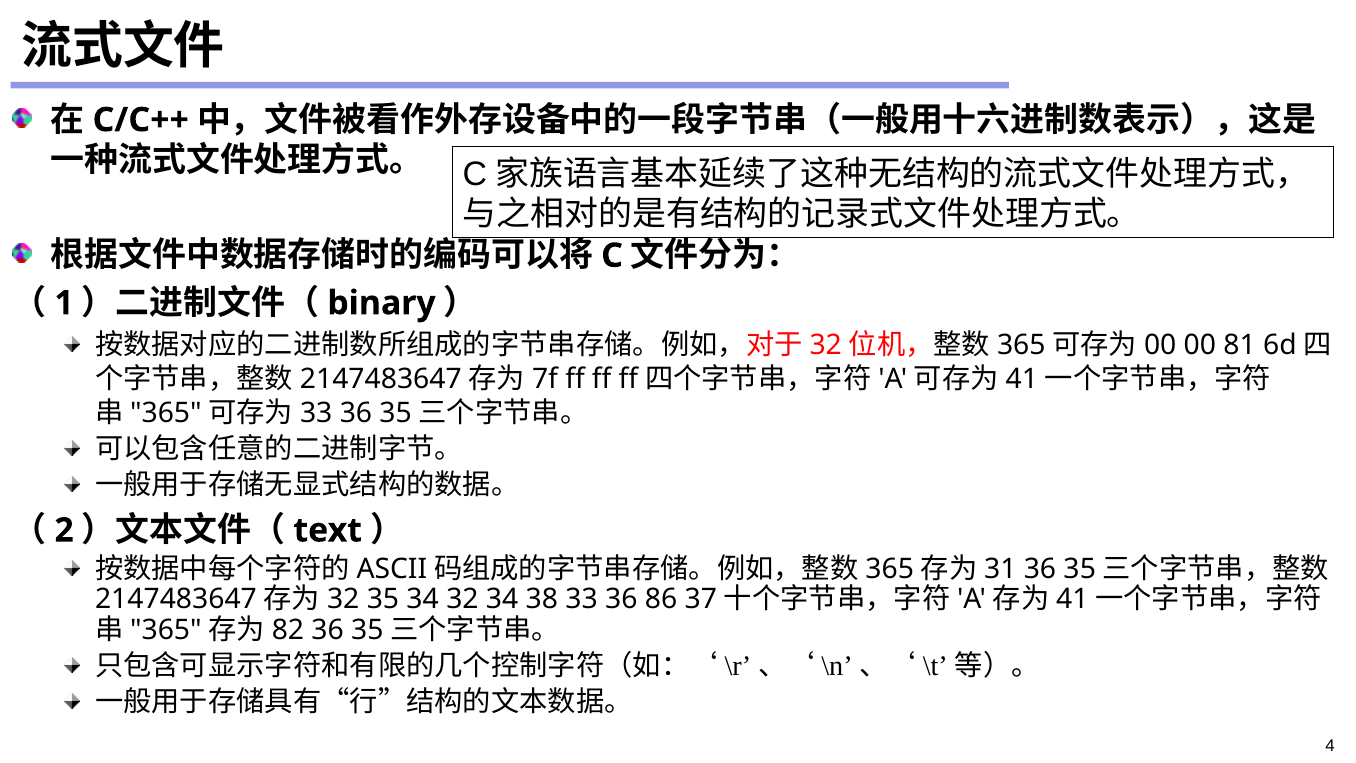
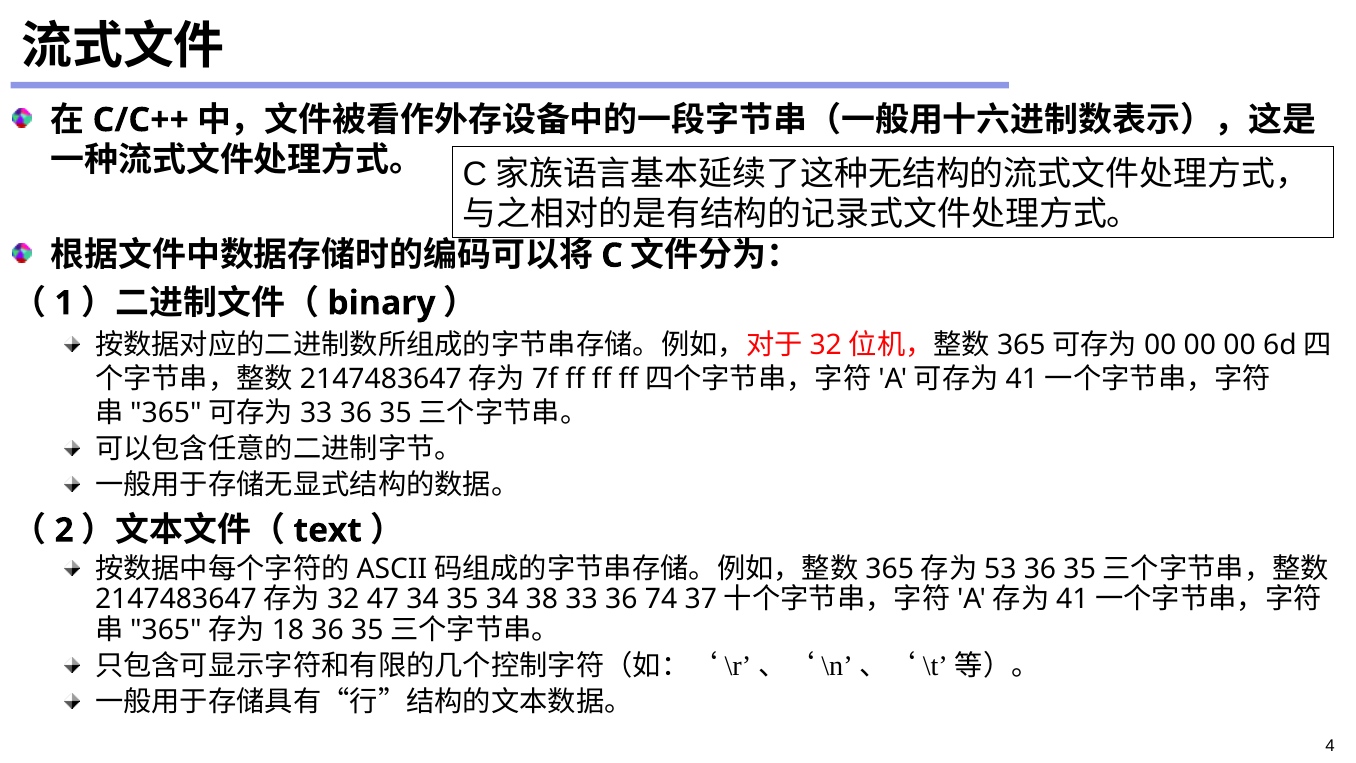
00 00 81: 81 -> 00
31: 31 -> 53
35 at (383, 599): 35 -> 47
34 32: 32 -> 35
86: 86 -> 74
82: 82 -> 18
